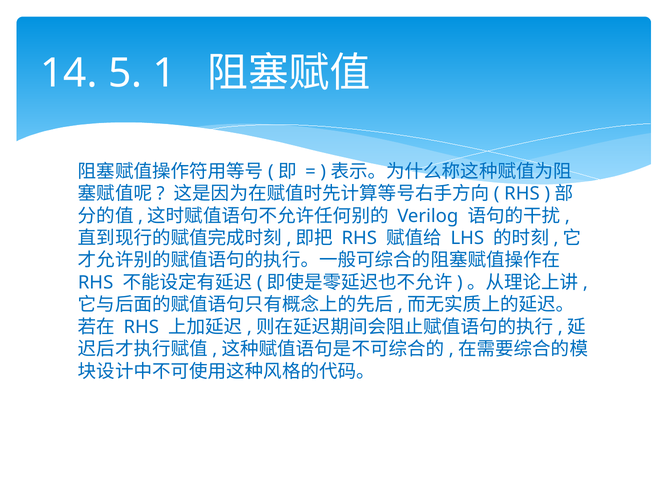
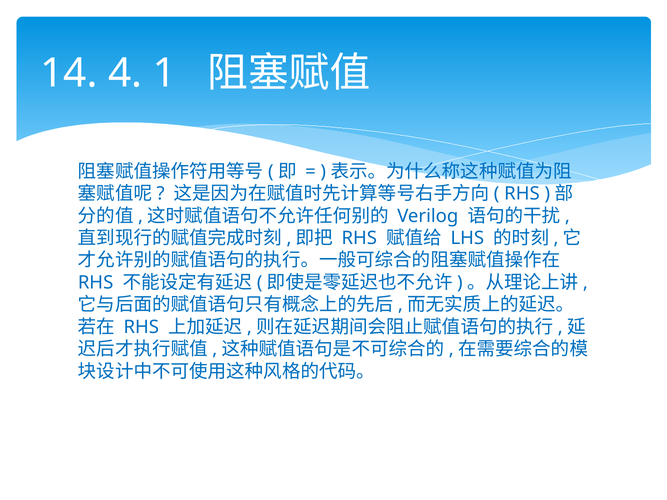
5: 5 -> 4
